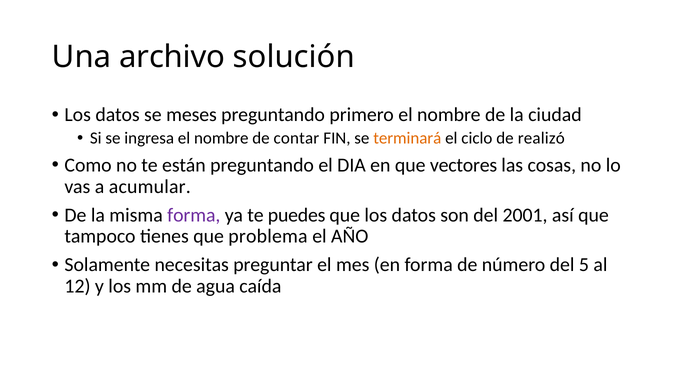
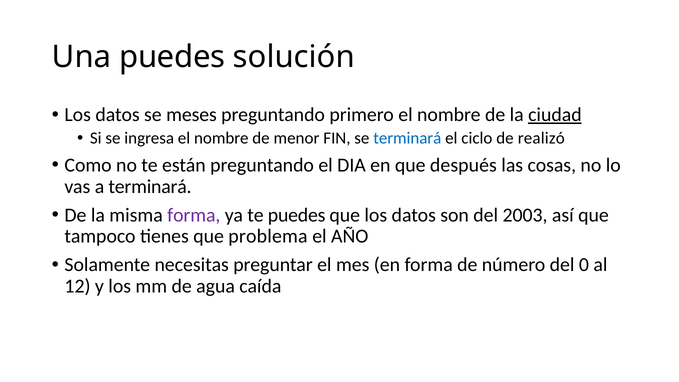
Una archivo: archivo -> puedes
ciudad underline: none -> present
contar: contar -> menor
terminará at (407, 138) colour: orange -> blue
vectores: vectores -> después
a acumular: acumular -> terminará
2001: 2001 -> 2003
5: 5 -> 0
